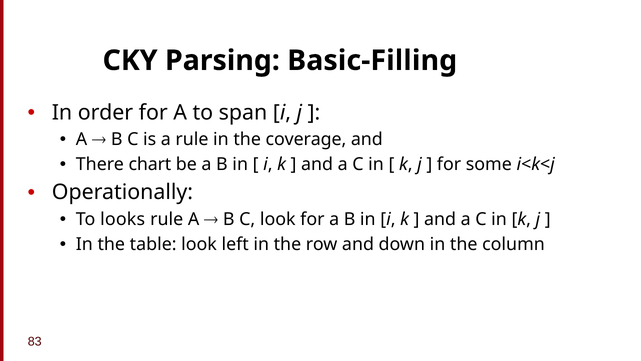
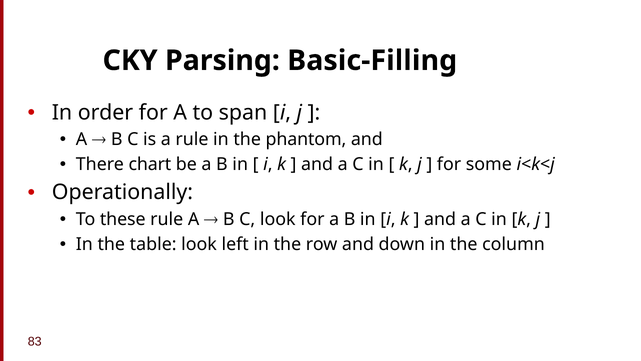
coverage: coverage -> phantom
looks: looks -> these
